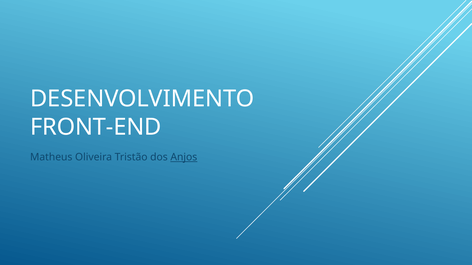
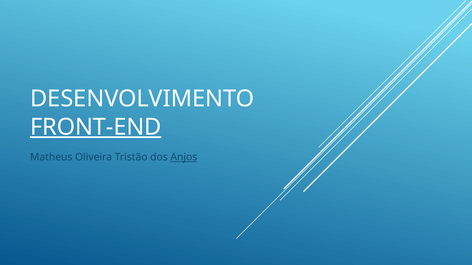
FRONT-END underline: none -> present
